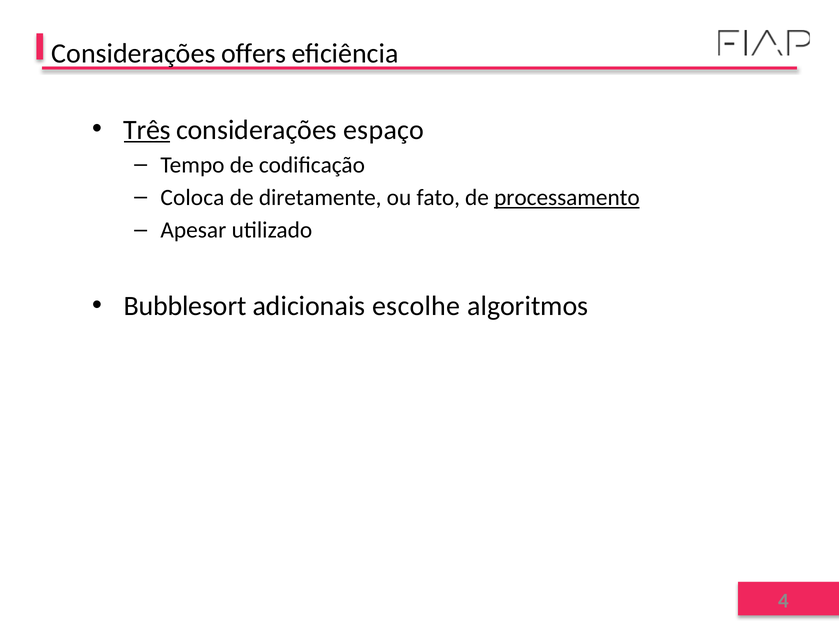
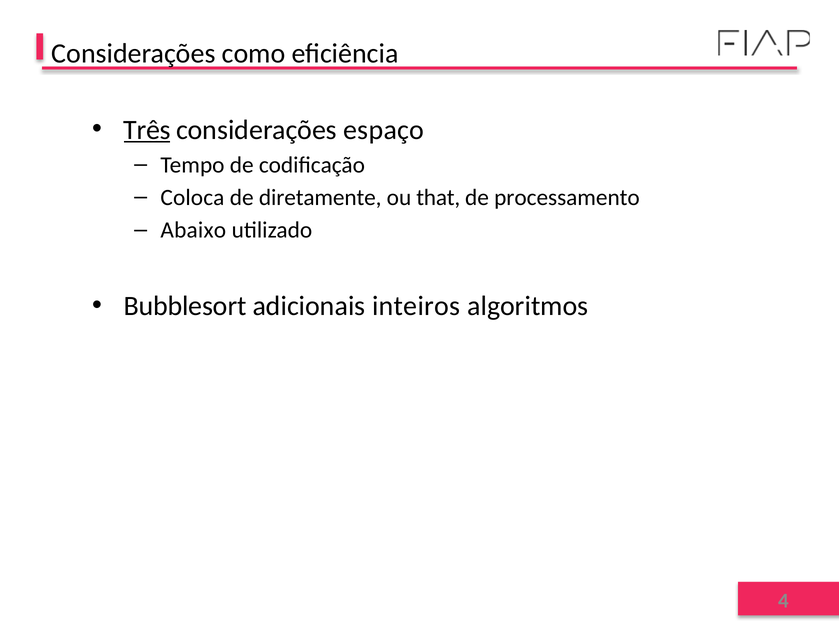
offers: offers -> como
fato: fato -> that
processamento underline: present -> none
Apesar: Apesar -> Abaixo
escolhe: escolhe -> inteiros
